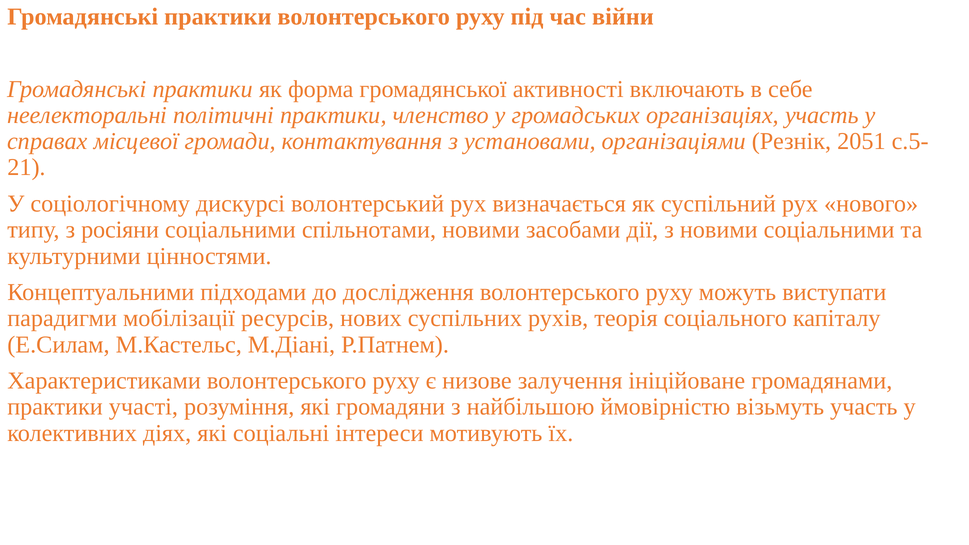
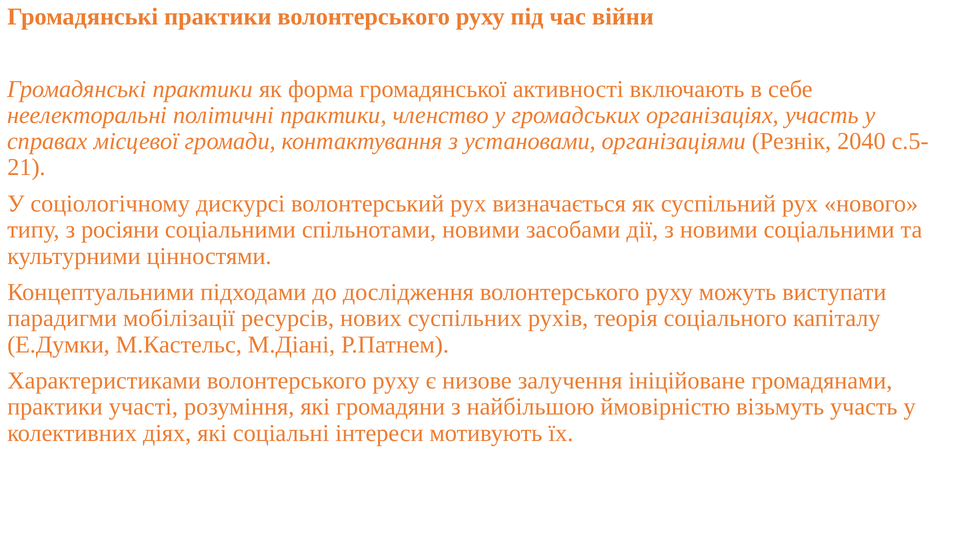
2051: 2051 -> 2040
Е.Силам: Е.Силам -> Е.Думки
